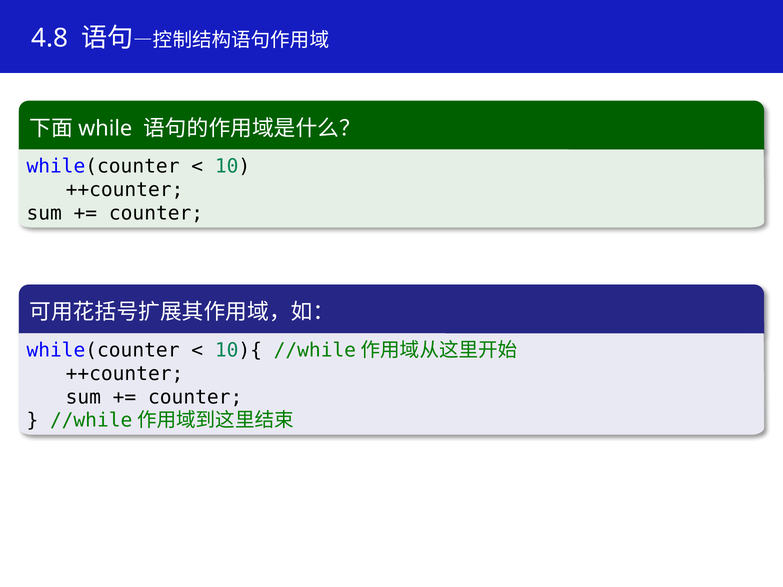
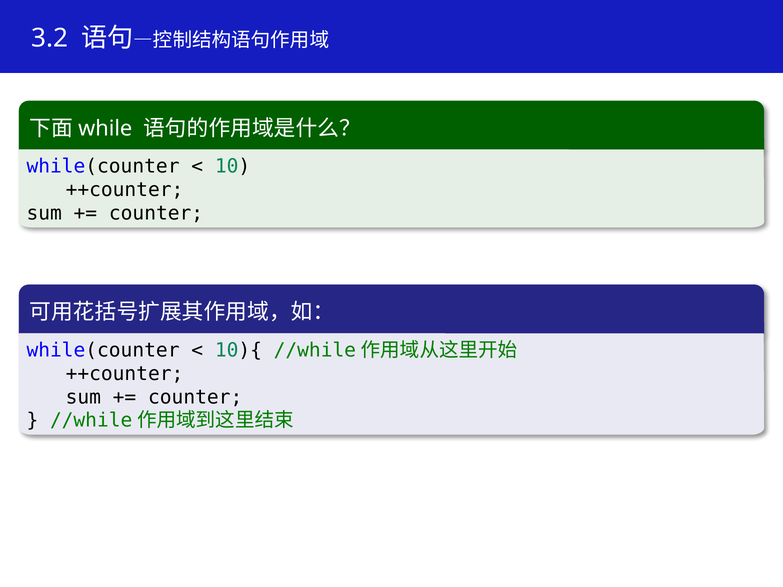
4.8: 4.8 -> 3.2
